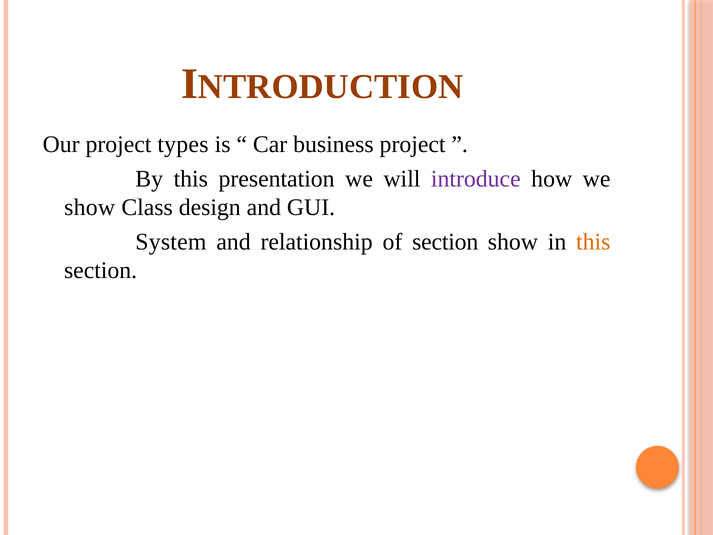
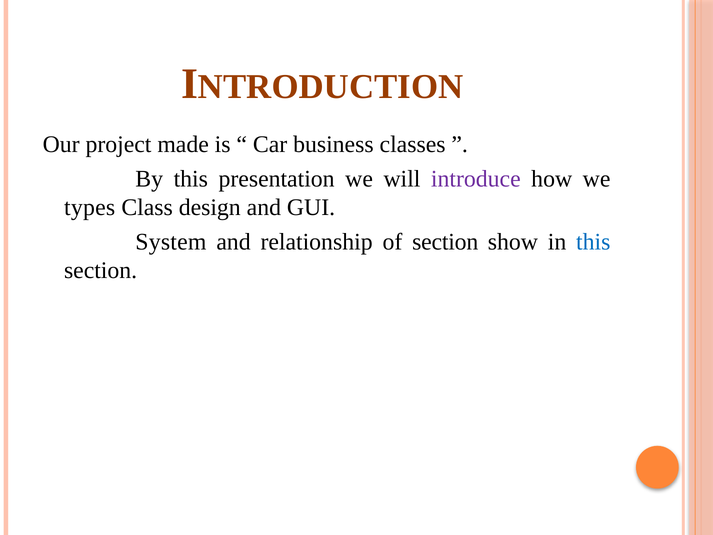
types: types -> made
business project: project -> classes
show at (90, 207): show -> types
this at (593, 242) colour: orange -> blue
